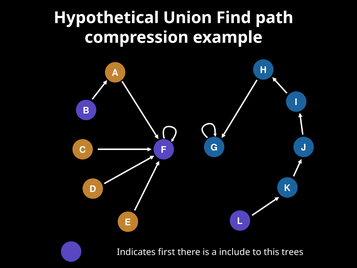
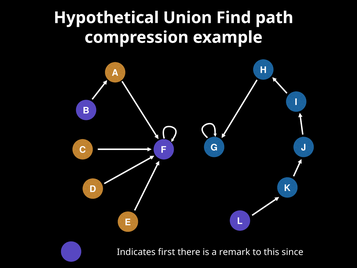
include: include -> remark
trees: trees -> since
